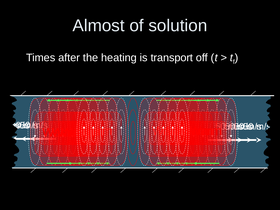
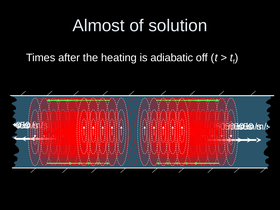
transport: transport -> adiabatic
